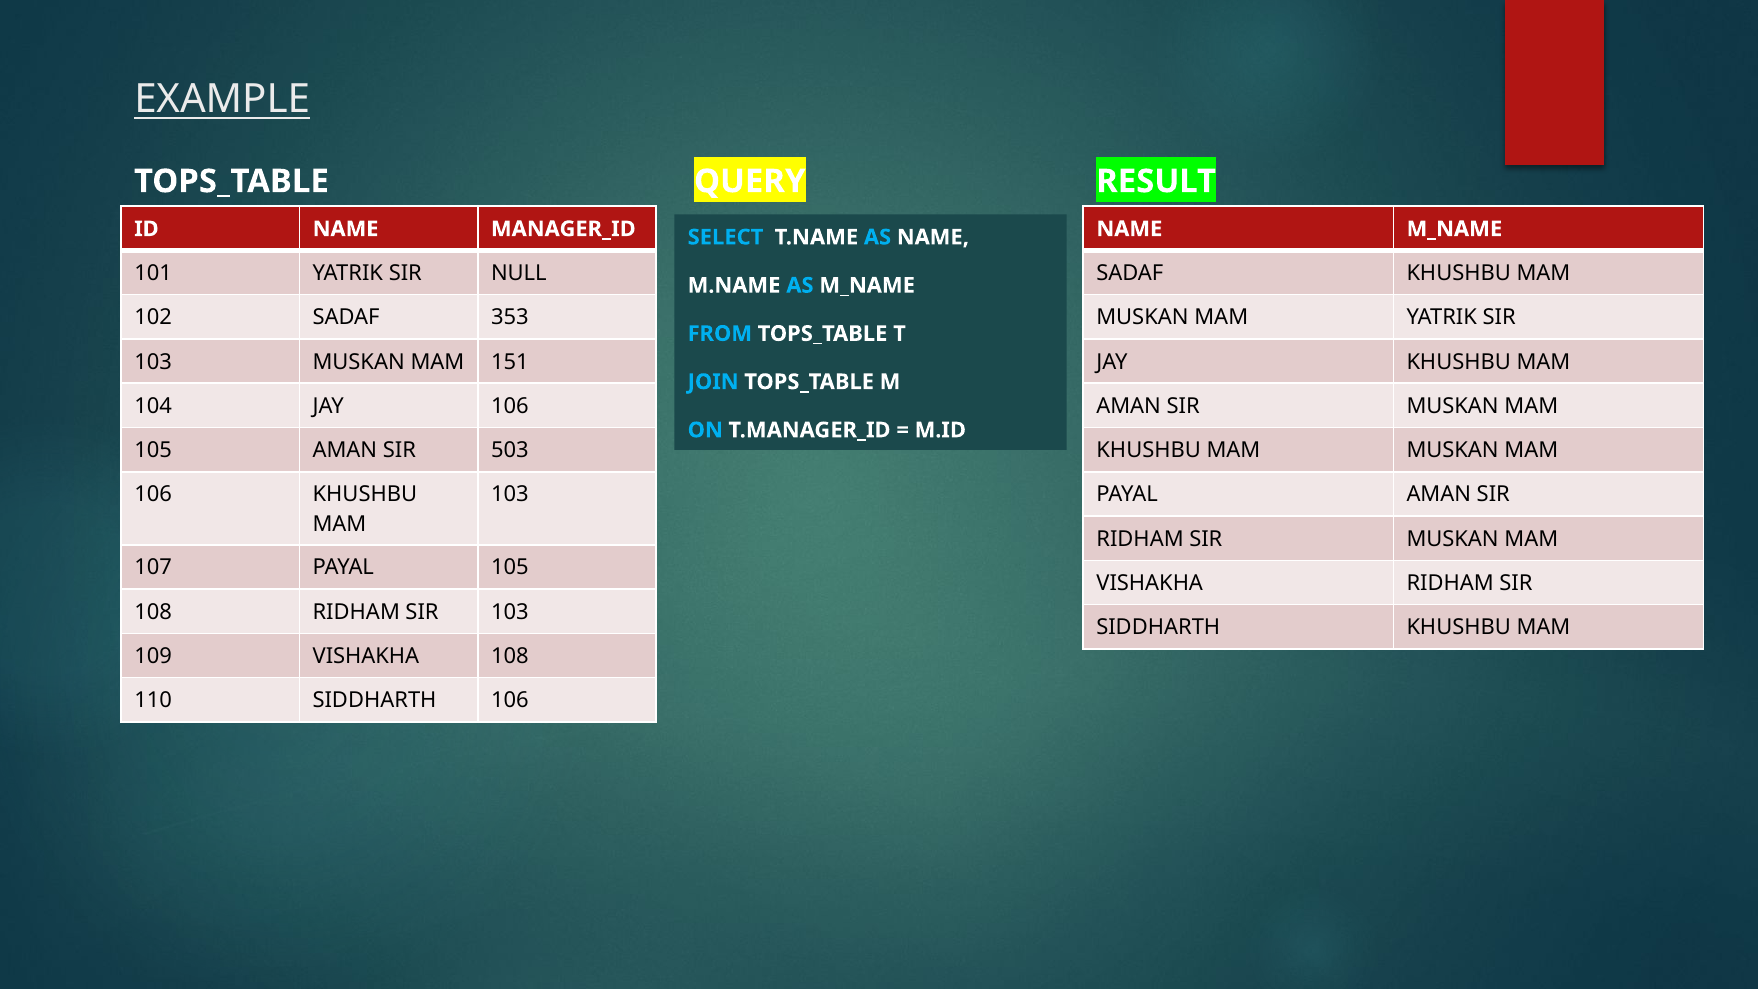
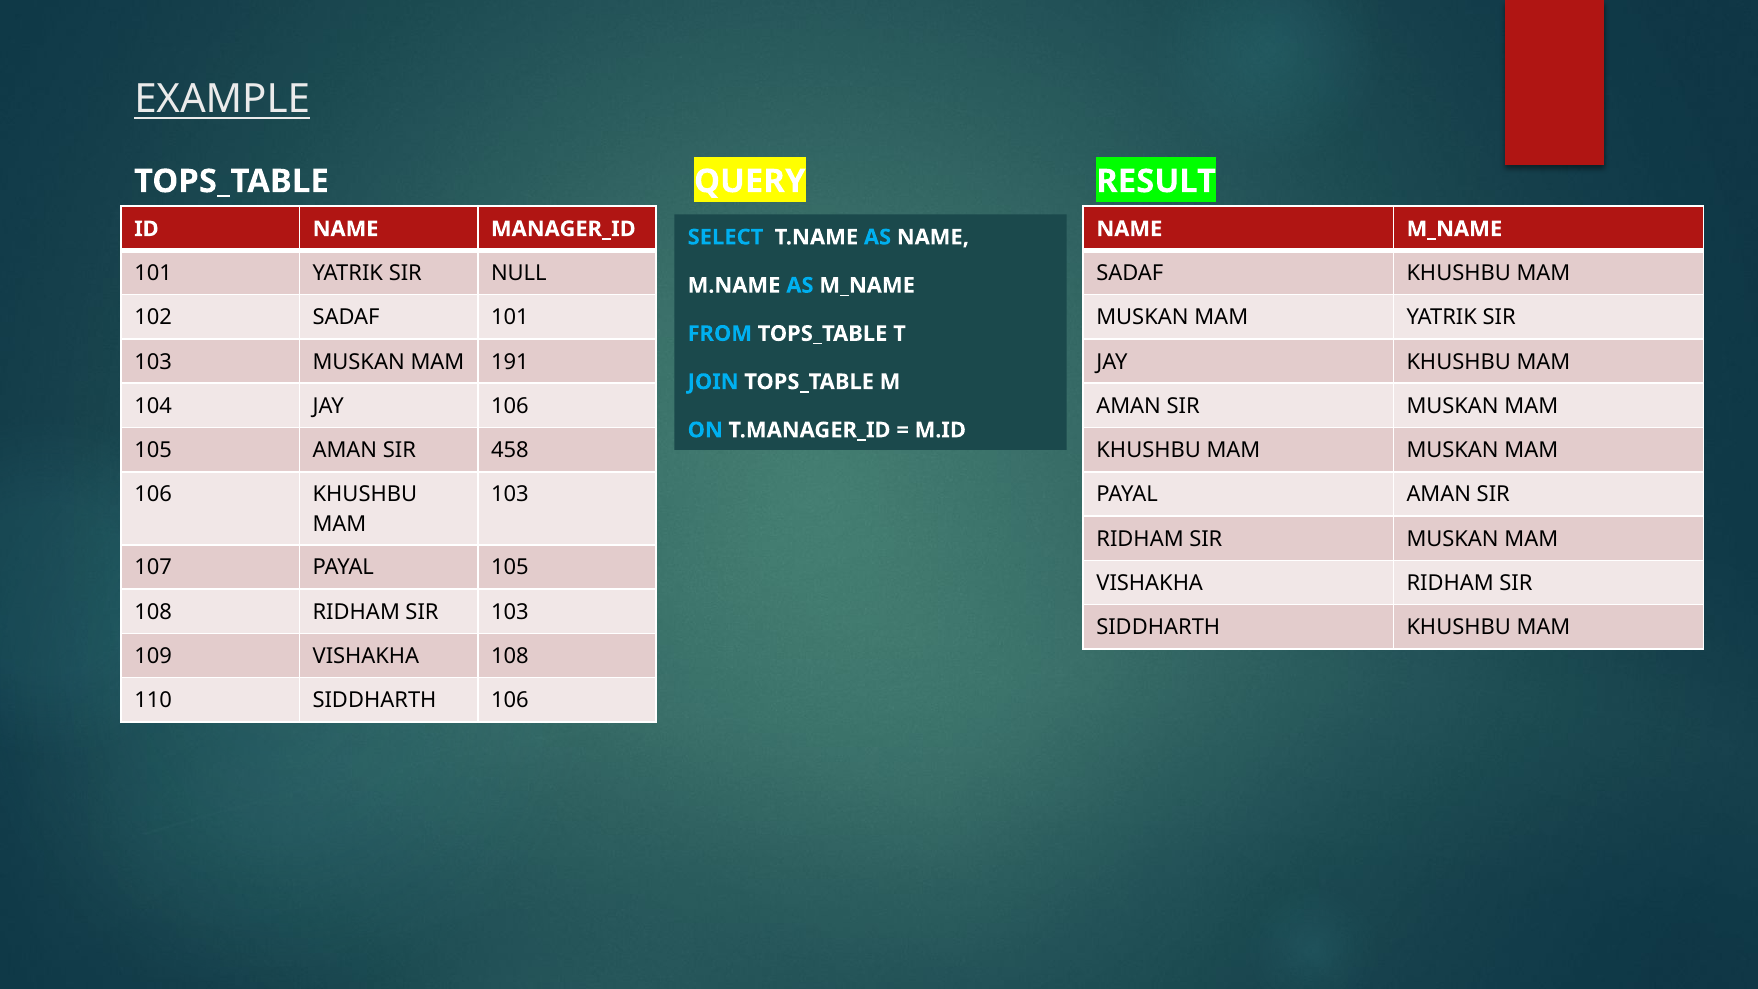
SADAF 353: 353 -> 101
151: 151 -> 191
503: 503 -> 458
